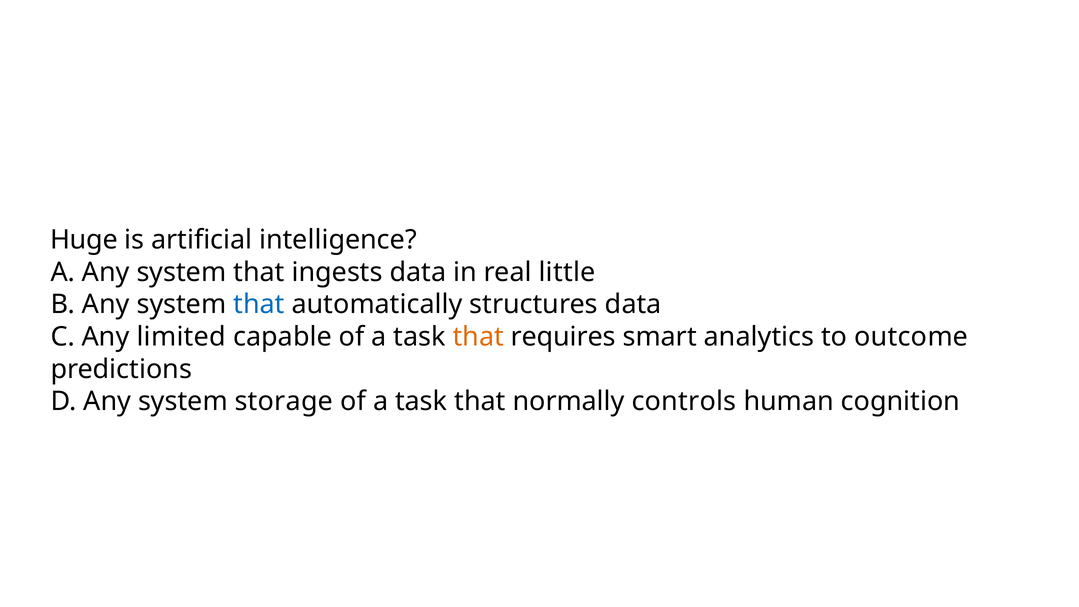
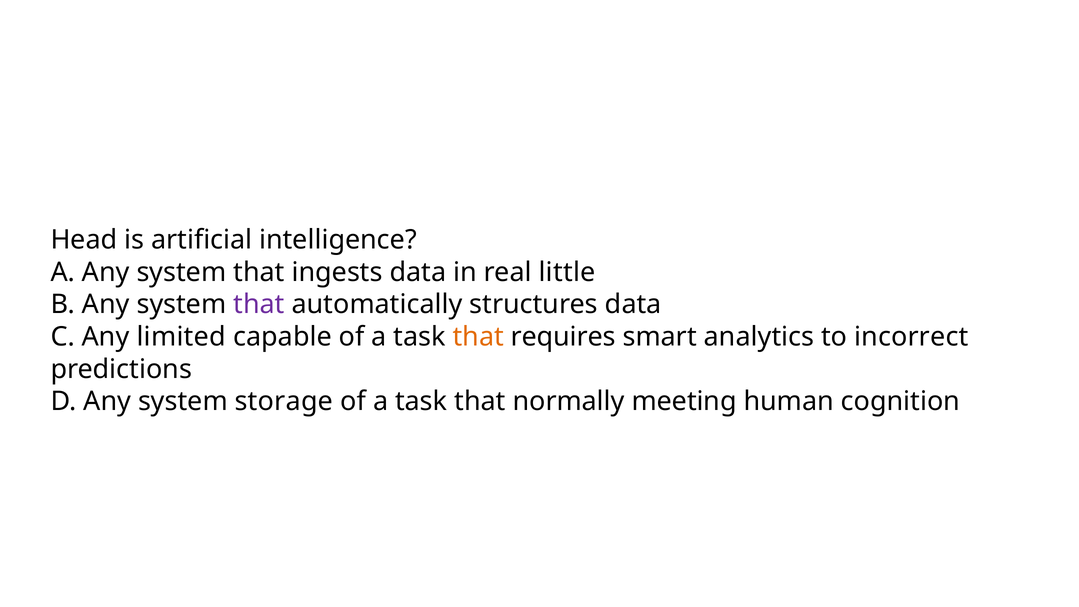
Huge: Huge -> Head
that at (259, 304) colour: blue -> purple
outcome: outcome -> incorrect
controls: controls -> meeting
